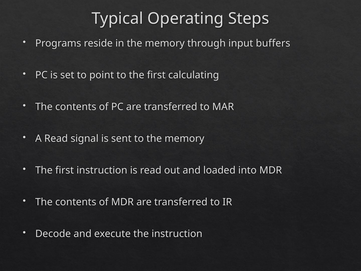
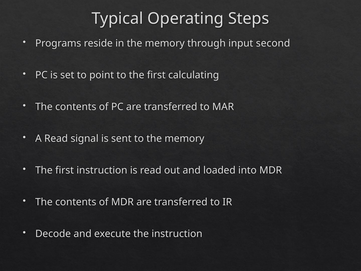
buffers: buffers -> second
